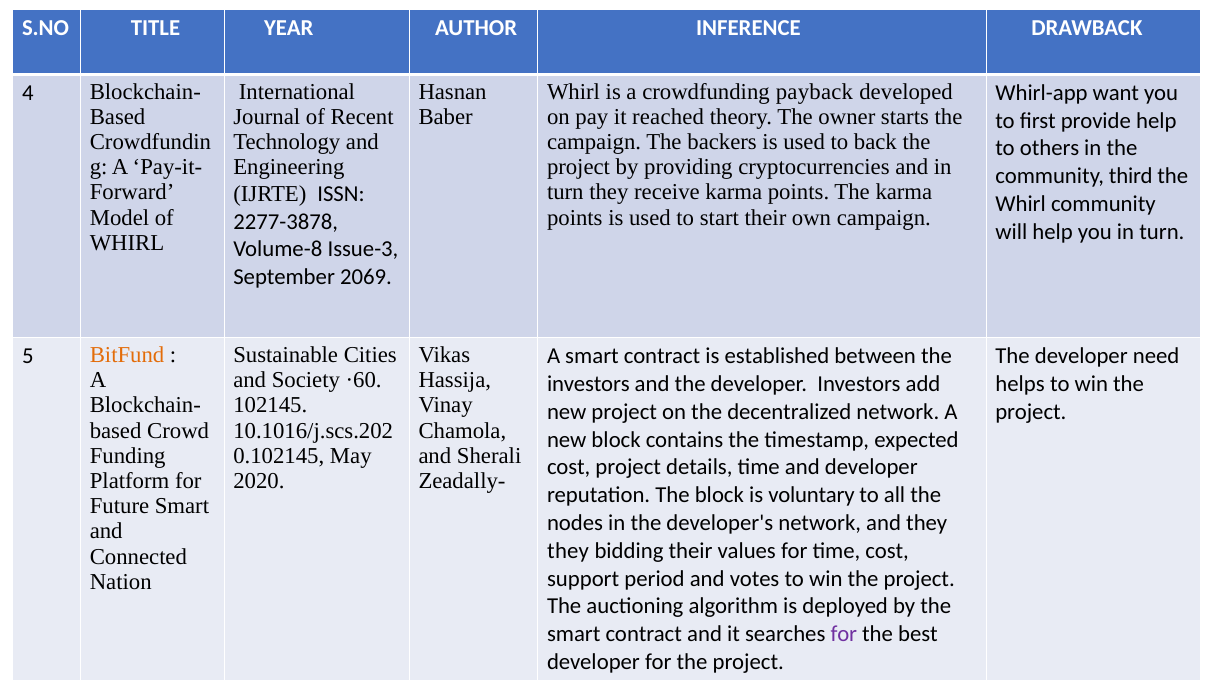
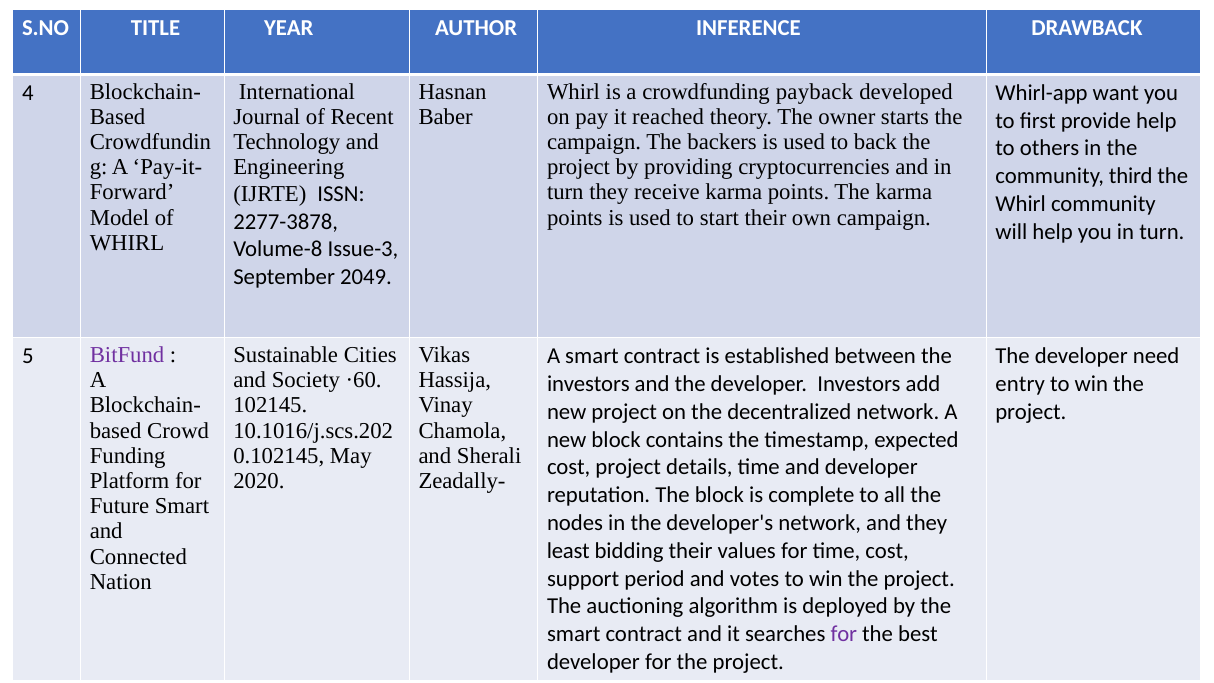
2069: 2069 -> 2049
BitFund colour: orange -> purple
helps: helps -> entry
voluntary: voluntary -> complete
they at (568, 551): they -> least
